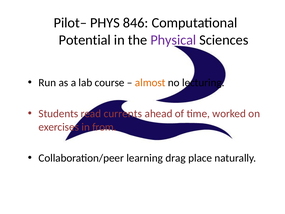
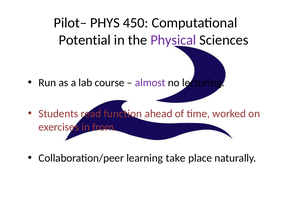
846: 846 -> 450
almost colour: orange -> purple
currents: currents -> function
drag: drag -> take
